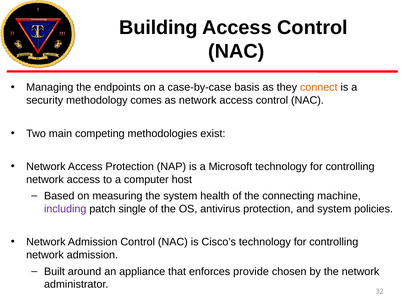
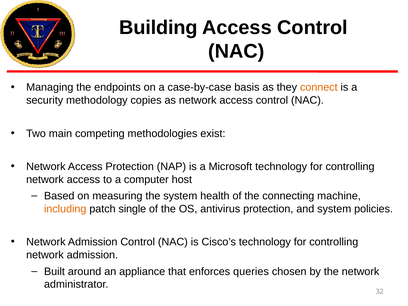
comes: comes -> copies
including colour: purple -> orange
provide: provide -> queries
